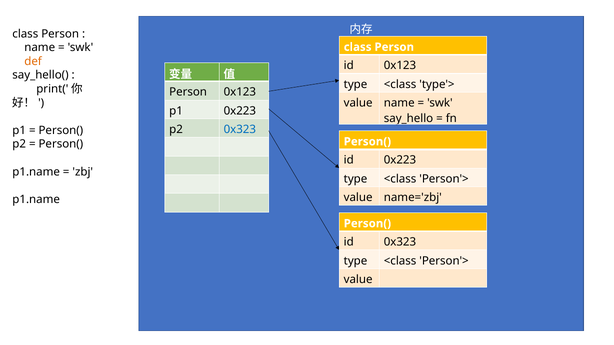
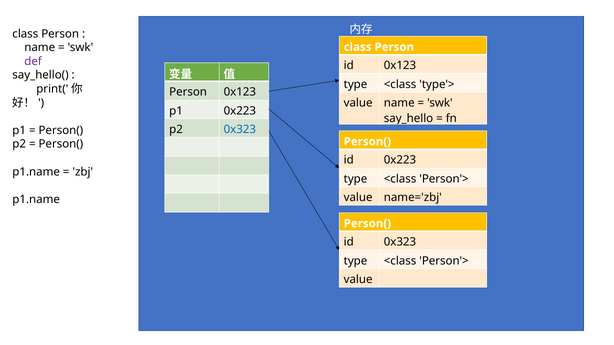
def colour: orange -> purple
